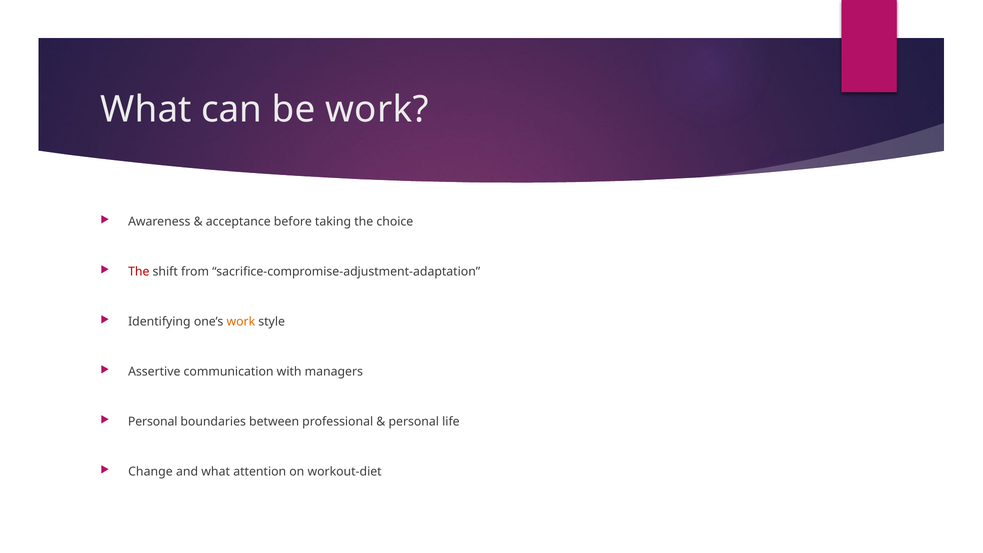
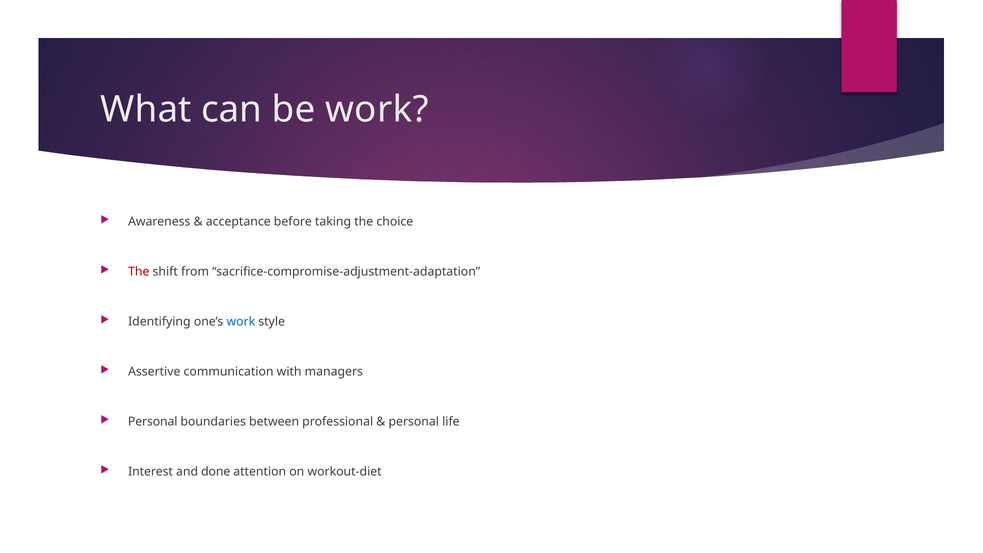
work at (241, 322) colour: orange -> blue
Change: Change -> Interest
and what: what -> done
